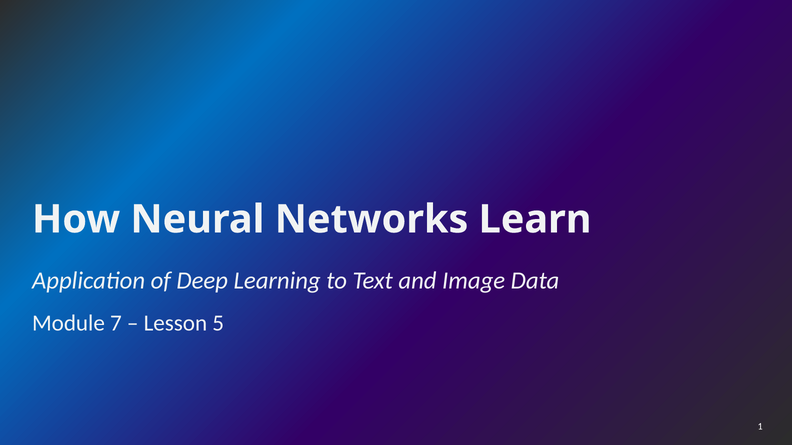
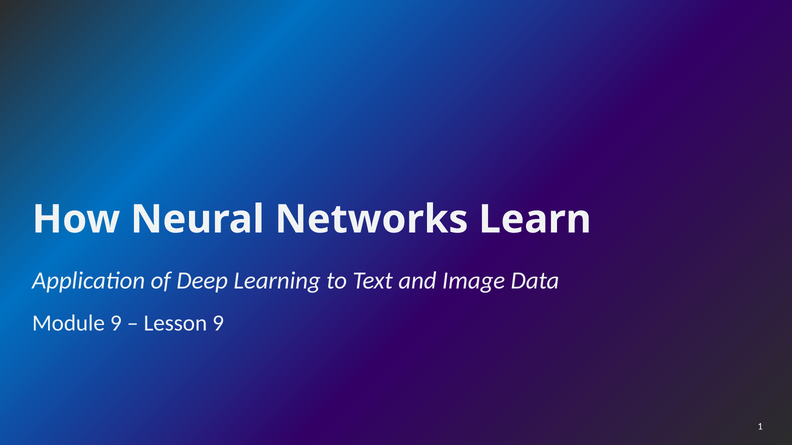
Module 7: 7 -> 9
Lesson 5: 5 -> 9
